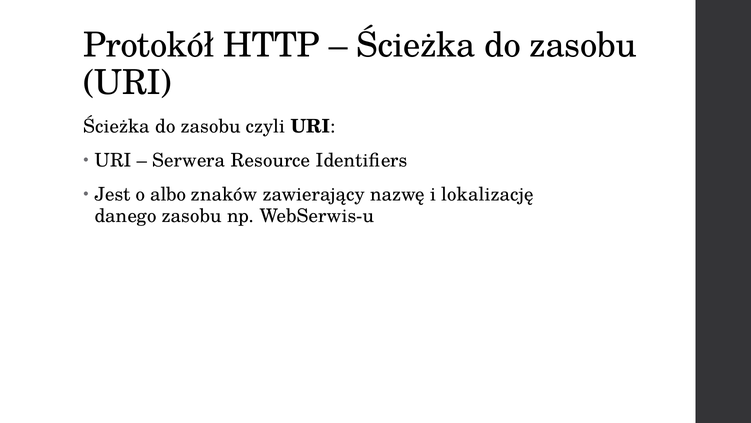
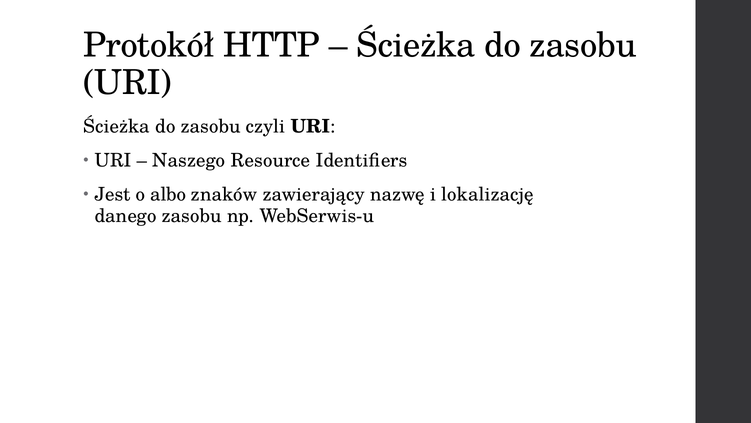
Serwera: Serwera -> Naszego
